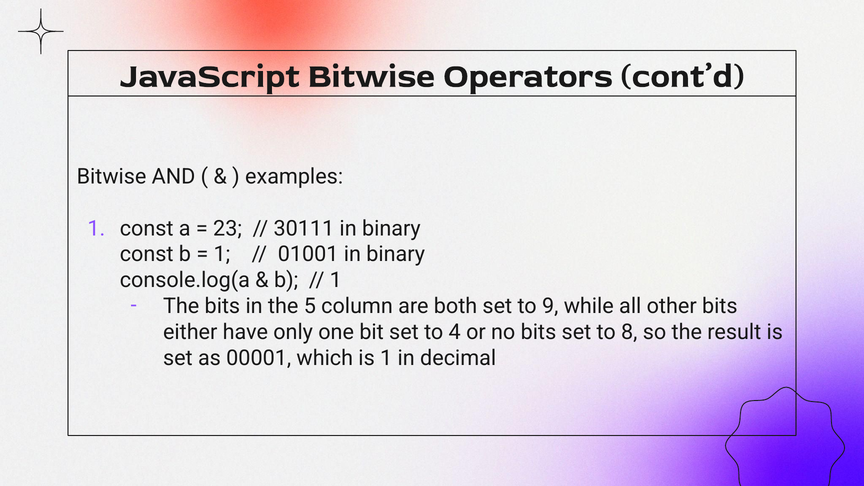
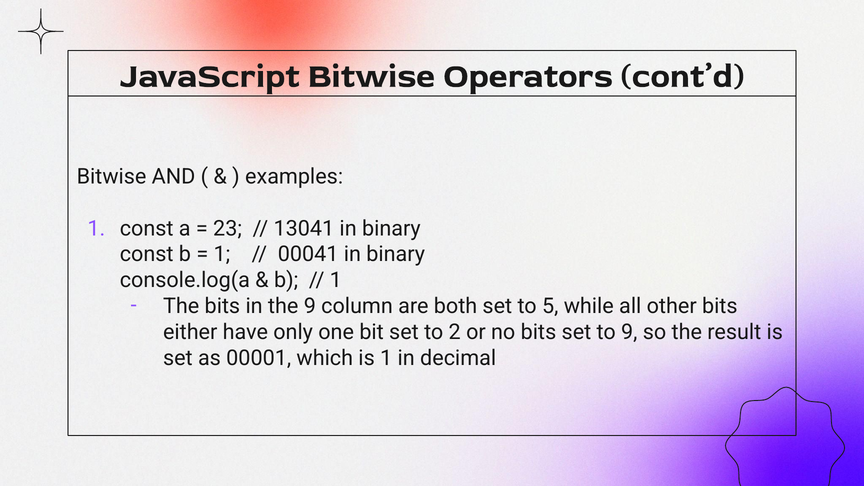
30111: 30111 -> 13041
01001: 01001 -> 00041
the 5: 5 -> 9
9: 9 -> 5
4: 4 -> 2
to 8: 8 -> 9
